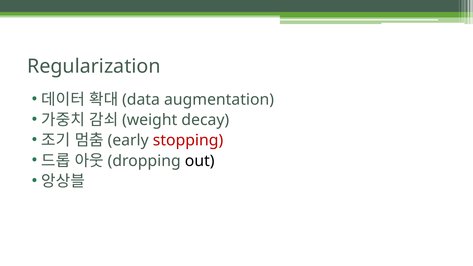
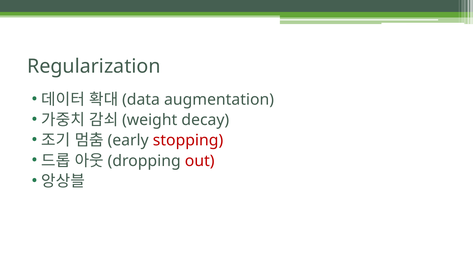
out colour: black -> red
